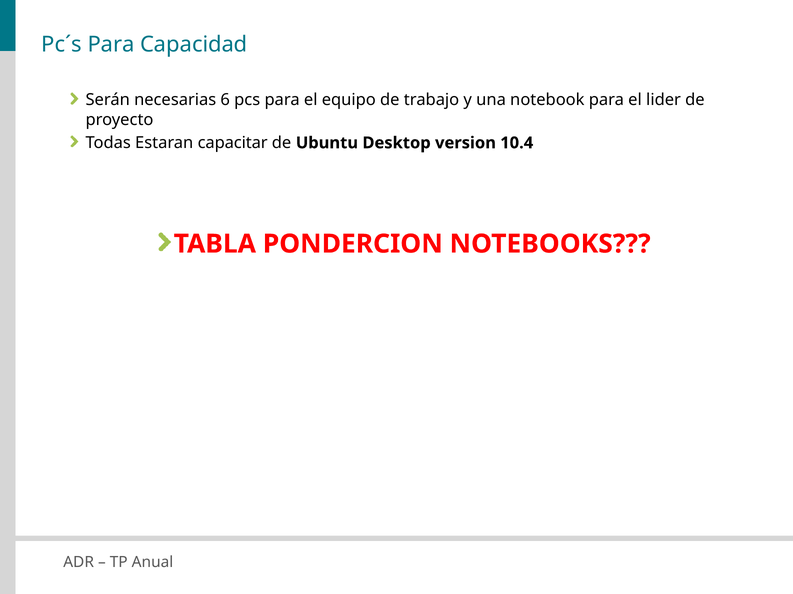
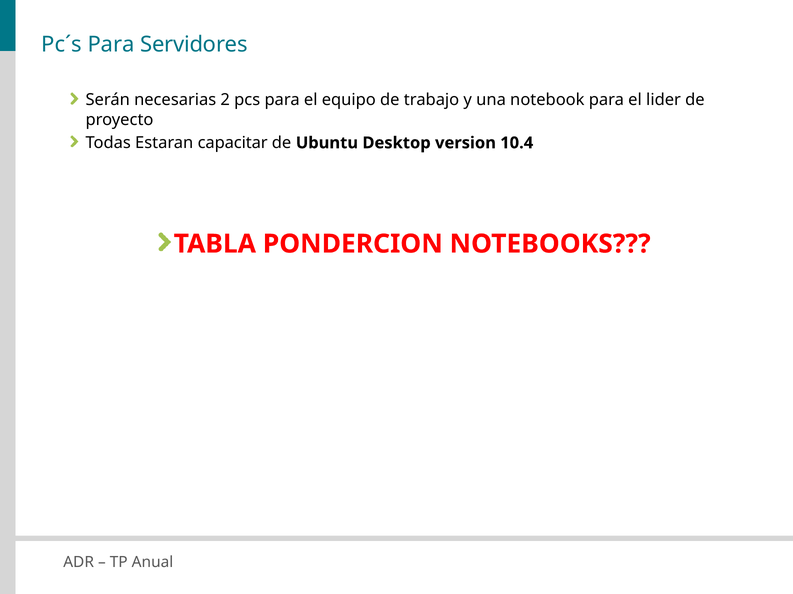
Capacidad: Capacidad -> Servidores
6: 6 -> 2
